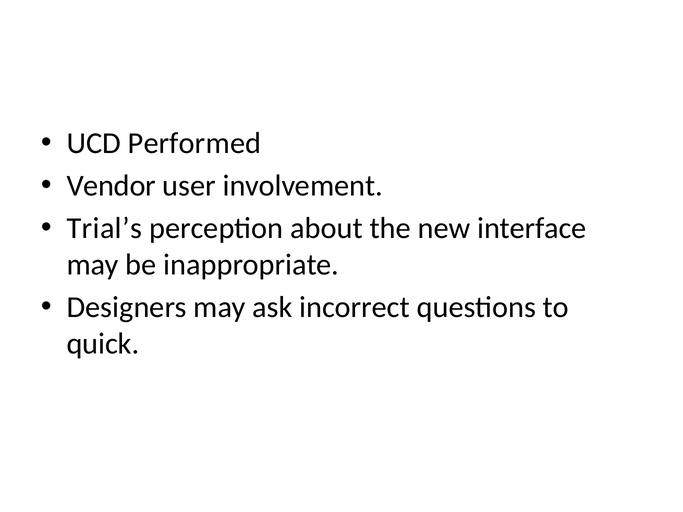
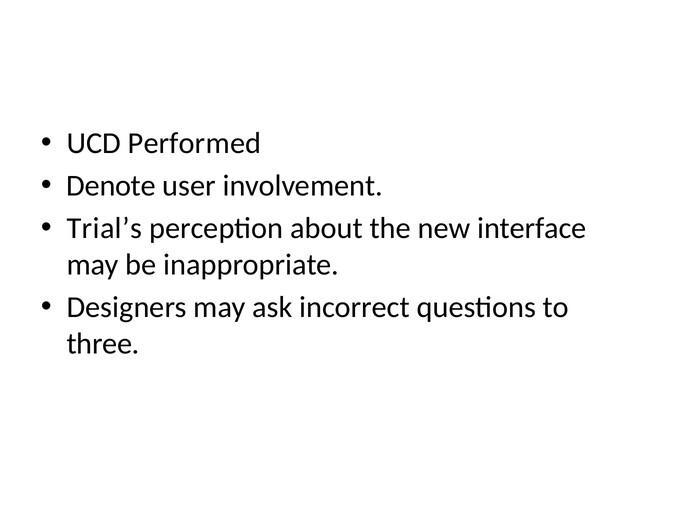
Vendor: Vendor -> Denote
quick: quick -> three
